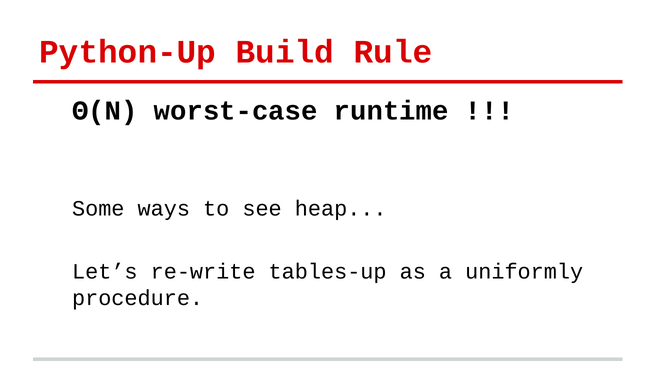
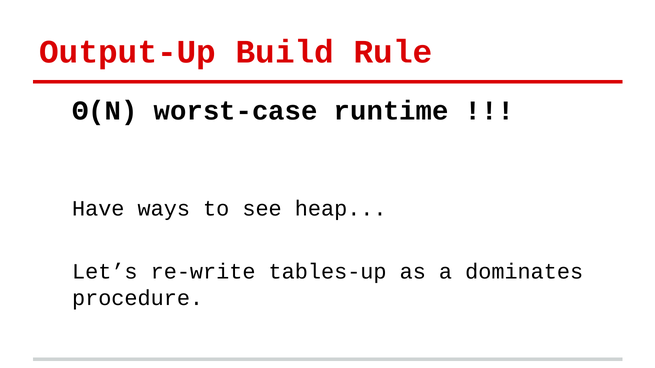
Python-Up: Python-Up -> Output-Up
Some: Some -> Have
uniformly: uniformly -> dominates
